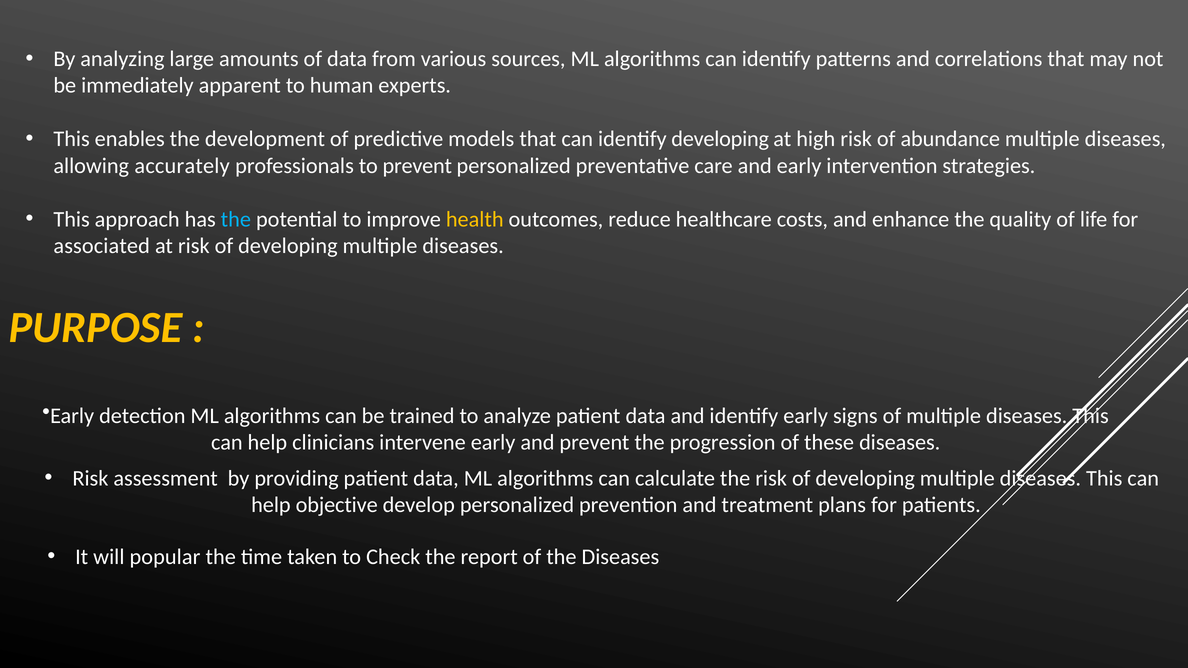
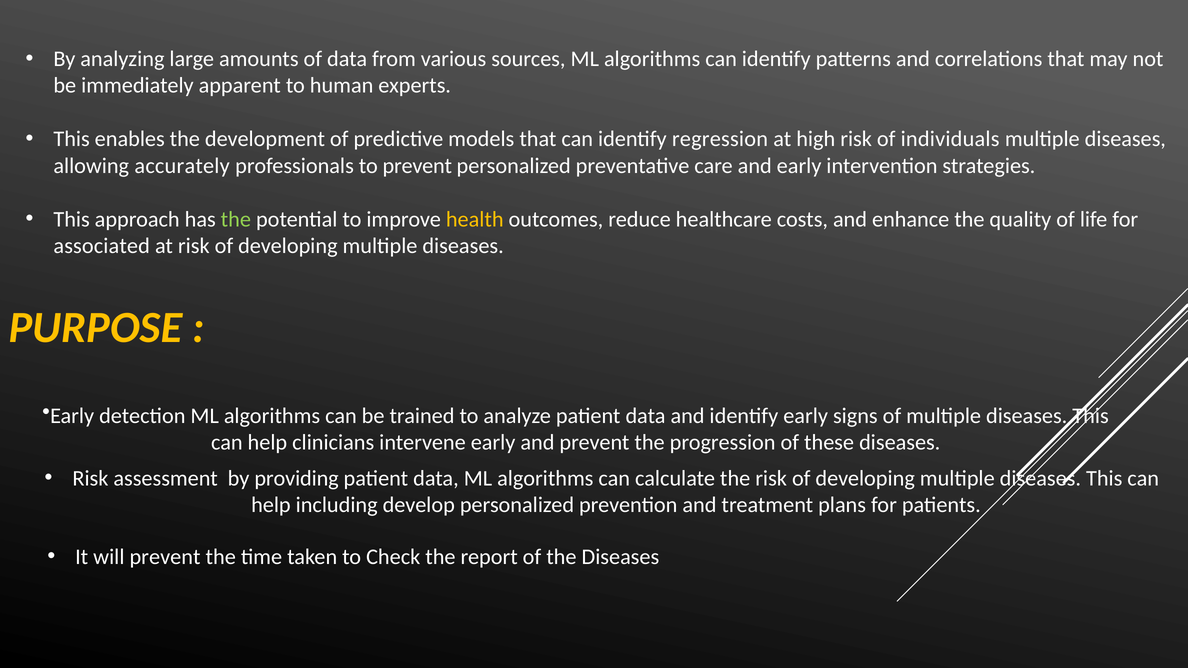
identify developing: developing -> regression
abundance: abundance -> individuals
the at (236, 219) colour: light blue -> light green
objective: objective -> including
will popular: popular -> prevent
